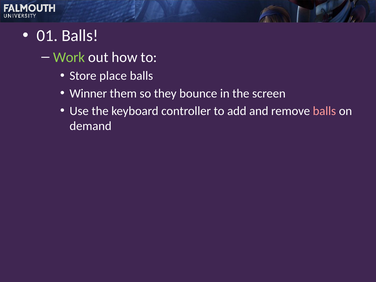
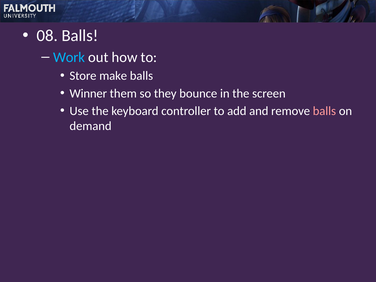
01: 01 -> 08
Work colour: light green -> light blue
place: place -> make
